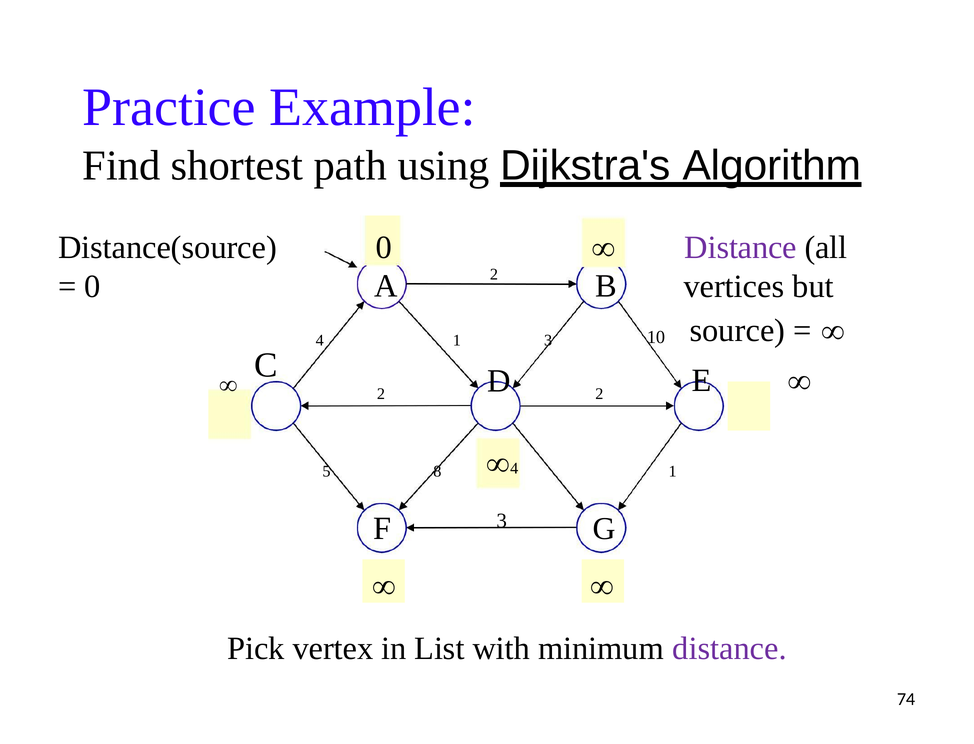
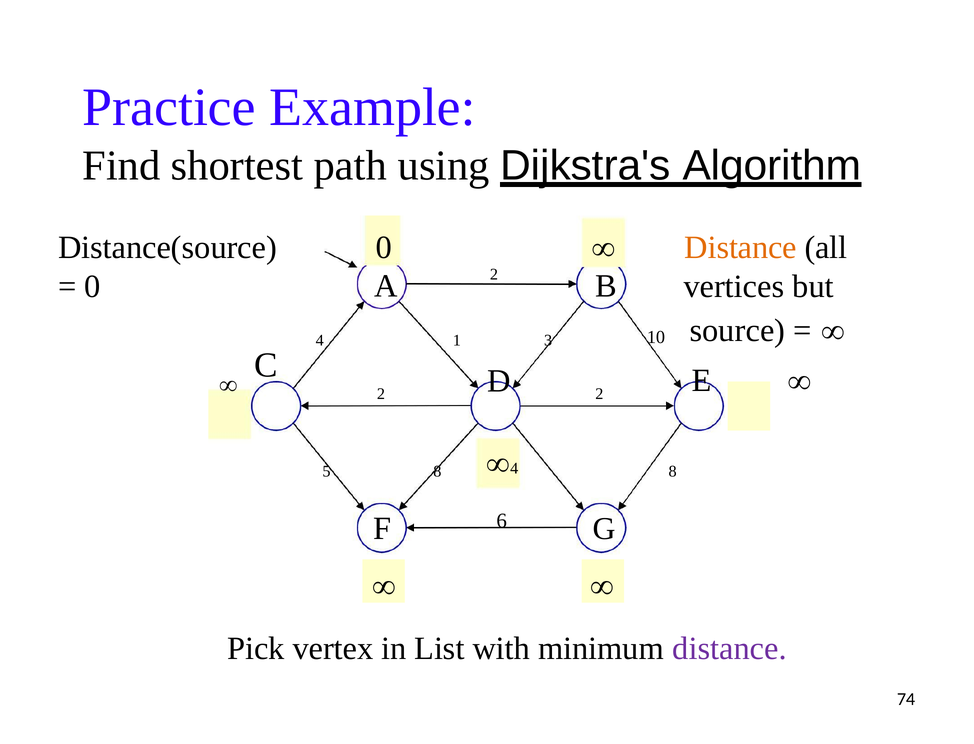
Distance at (741, 247) colour: purple -> orange
1 at (673, 471): 1 -> 8
F 3: 3 -> 6
